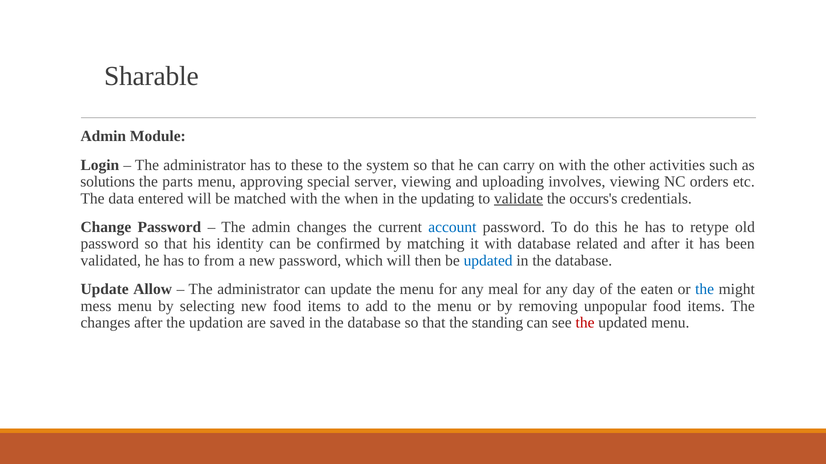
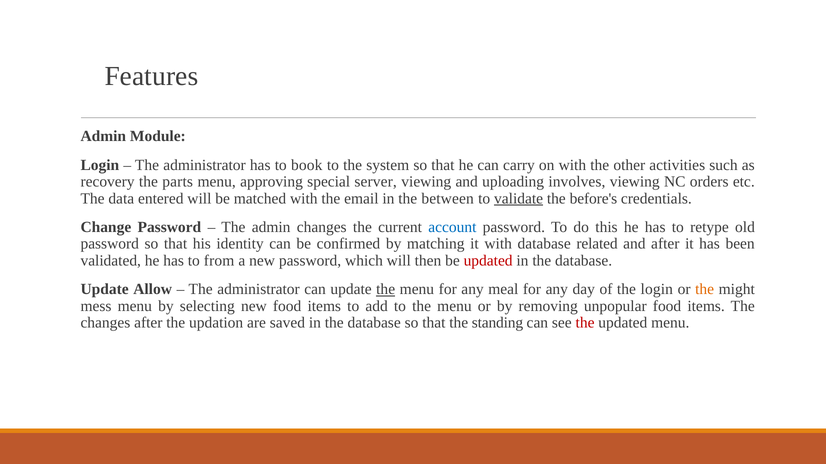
Sharable: Sharable -> Features
these: these -> book
solutions: solutions -> recovery
when: when -> email
updating: updating -> between
occurs's: occurs's -> before's
updated at (488, 261) colour: blue -> red
the at (386, 290) underline: none -> present
the eaten: eaten -> login
the at (705, 290) colour: blue -> orange
